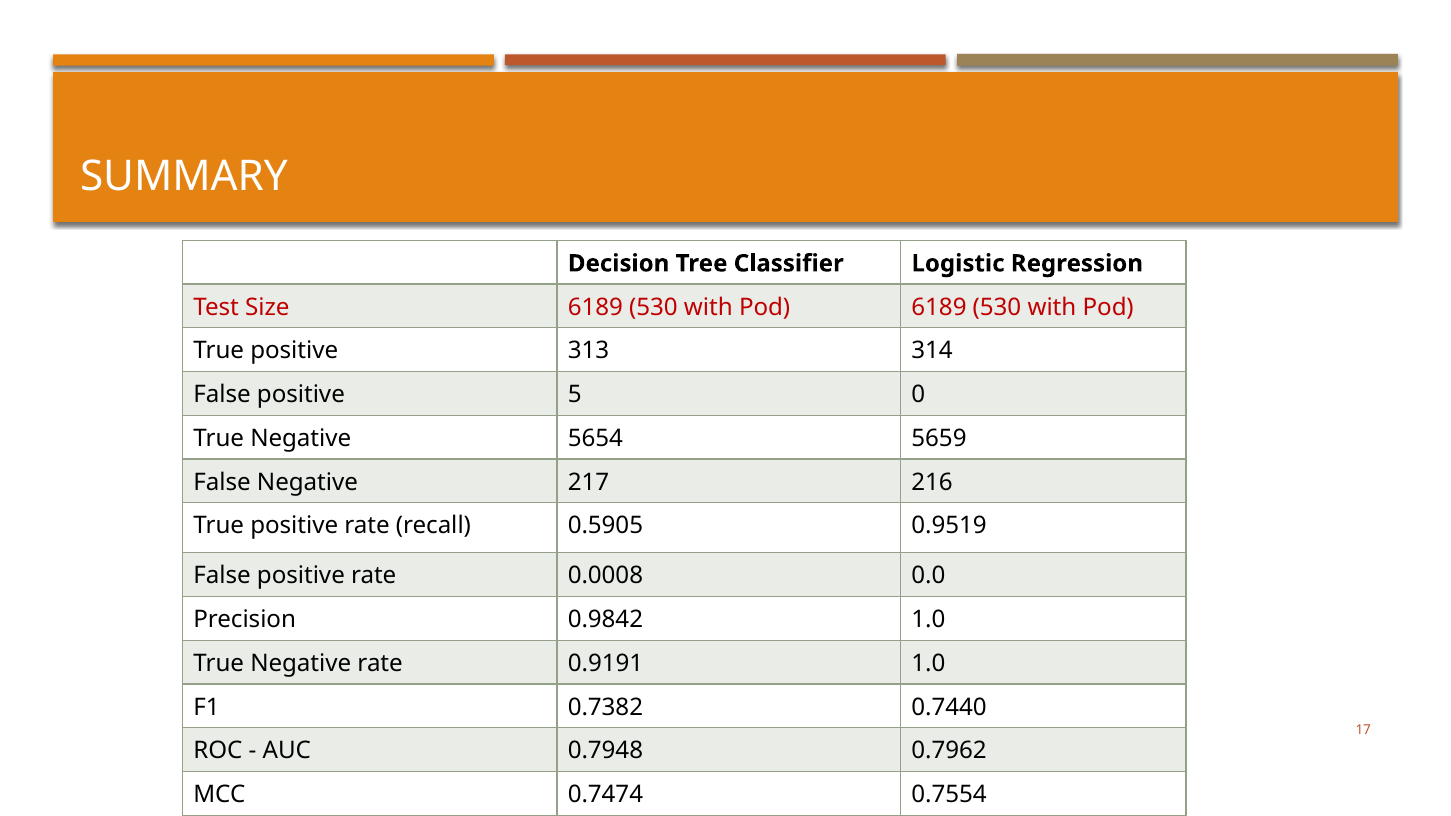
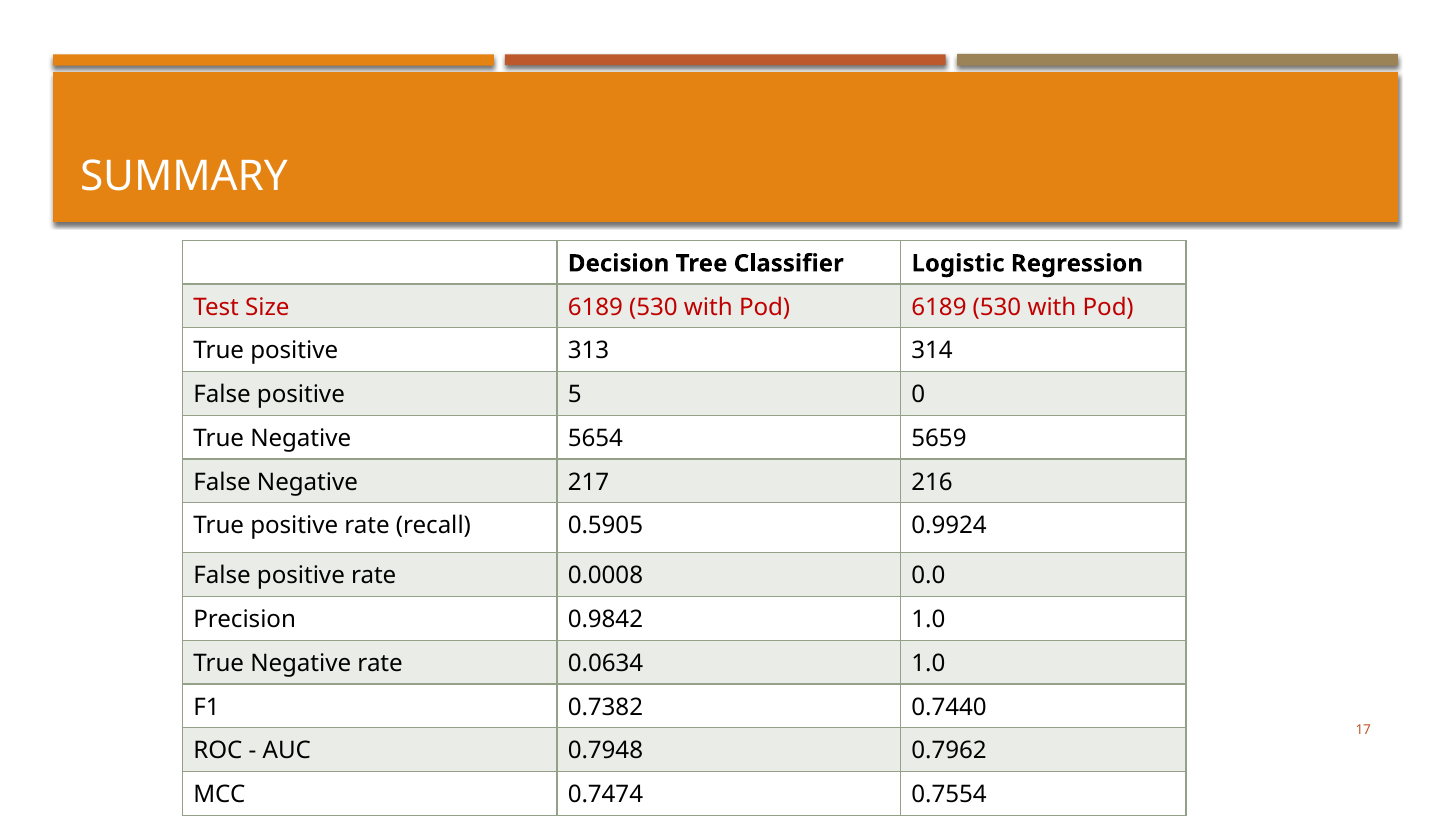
0.9519: 0.9519 -> 0.9924
0.9191: 0.9191 -> 0.0634
